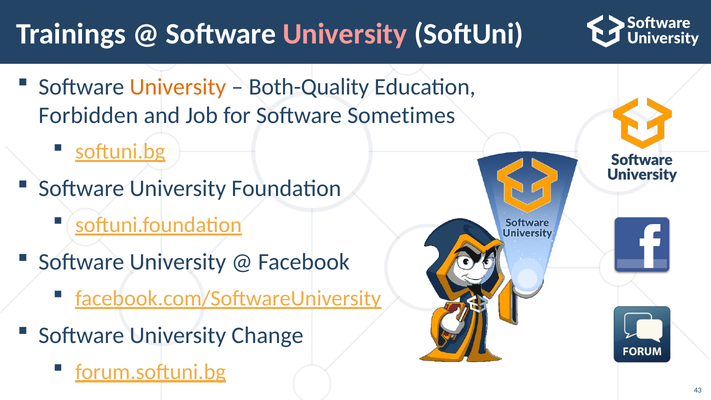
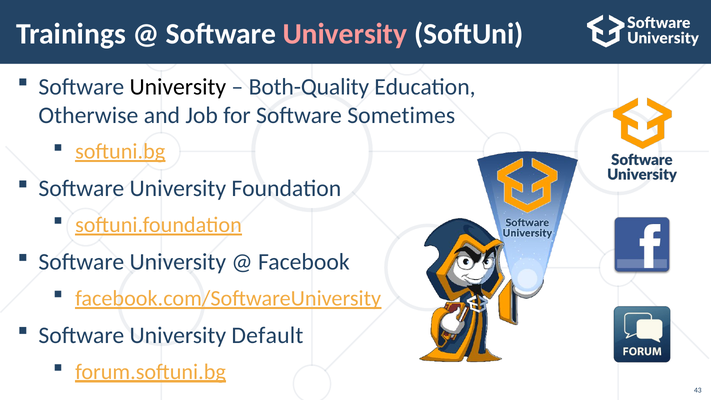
University at (178, 87) colour: orange -> black
Forbidden: Forbidden -> Otherwise
Change: Change -> Default
